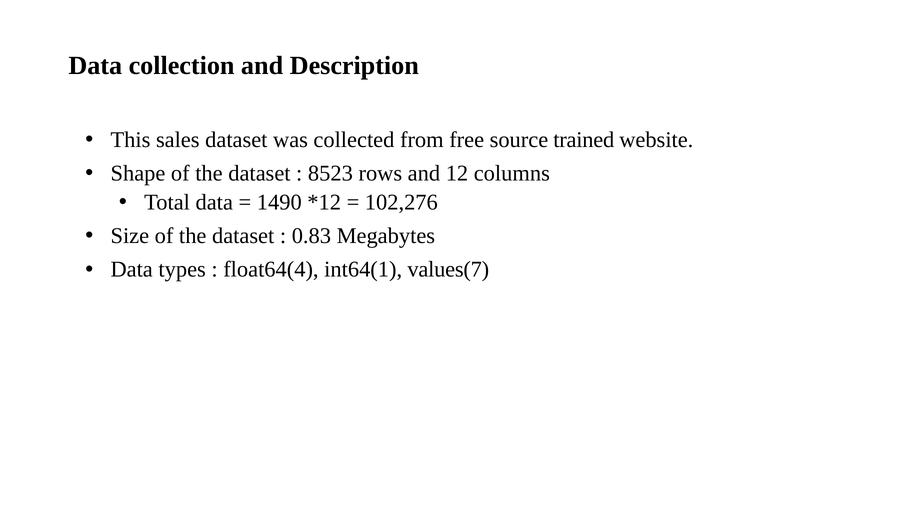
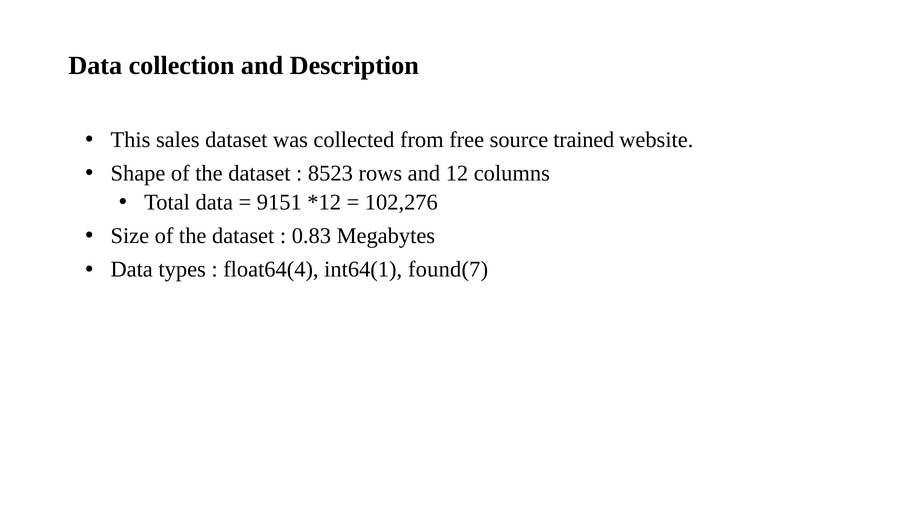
1490: 1490 -> 9151
values(7: values(7 -> found(7
